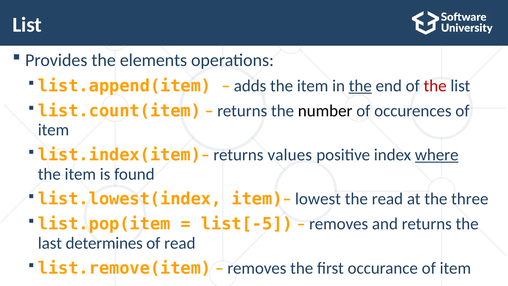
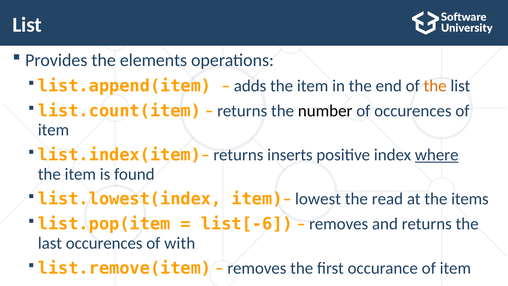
the at (360, 86) underline: present -> none
the at (435, 86) colour: red -> orange
values: values -> inserts
three: three -> items
list[-5: list[-5 -> list[-6
last determines: determines -> occurences
of read: read -> with
